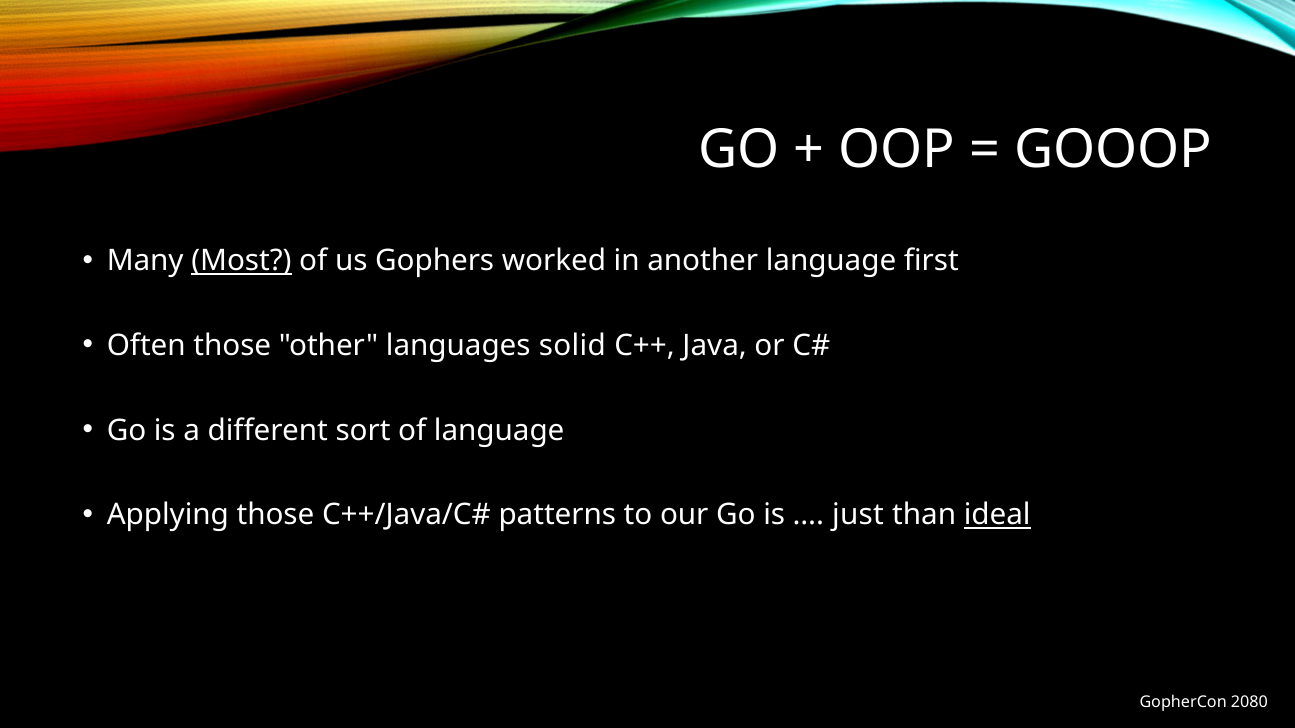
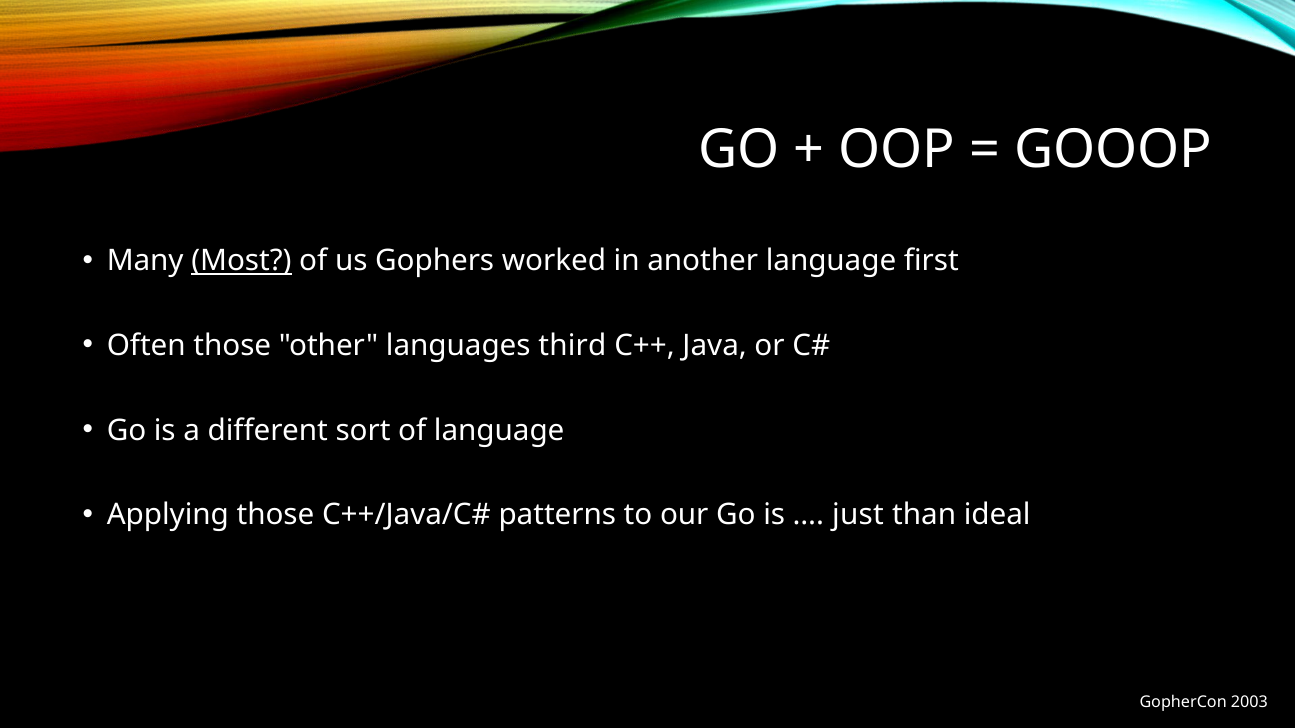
solid: solid -> third
ideal underline: present -> none
2080: 2080 -> 2003
